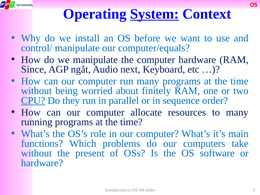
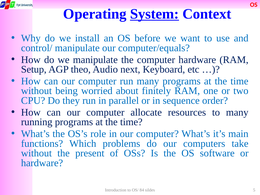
Since: Since -> Setup
ngắt: ngắt -> theo
CPU underline: present -> none
